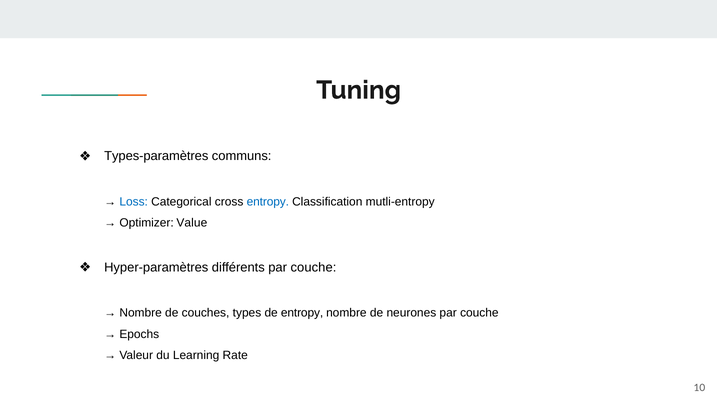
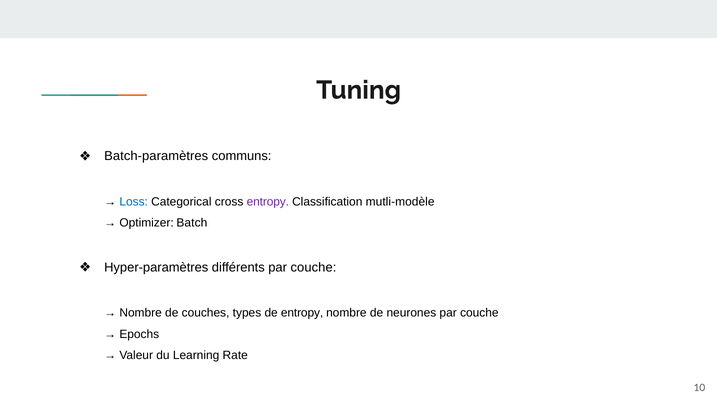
Types-paramètres: Types-paramètres -> Batch-paramètres
entropy at (268, 202) colour: blue -> purple
mutli-entropy: mutli-entropy -> mutli-modèle
Value: Value -> Batch
